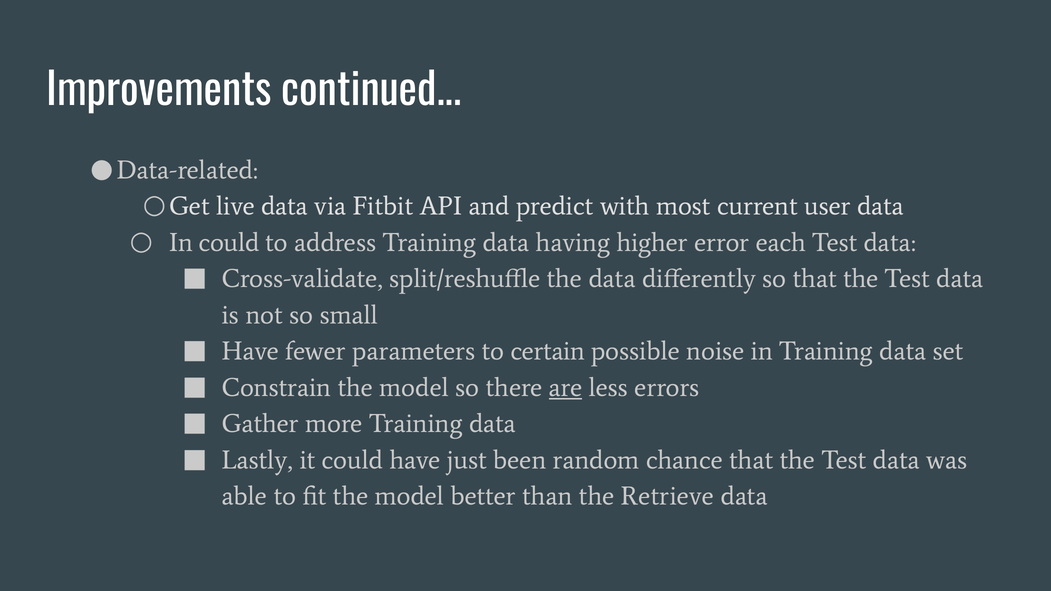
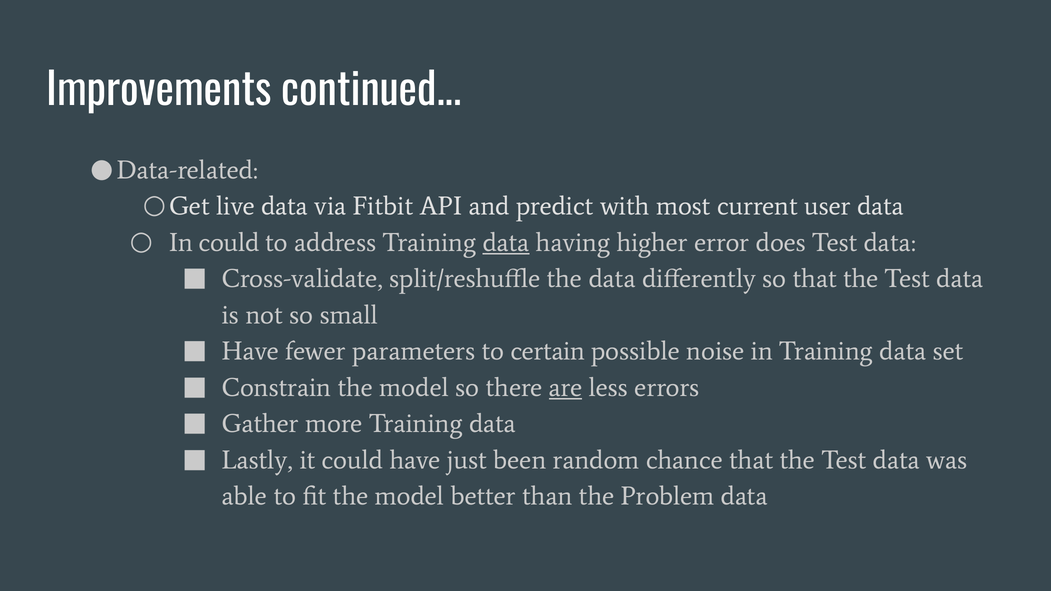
data at (506, 243) underline: none -> present
each: each -> does
Retrieve: Retrieve -> Problem
